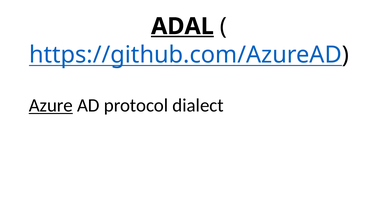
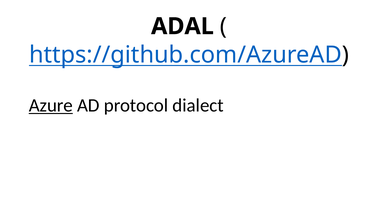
ADAL underline: present -> none
